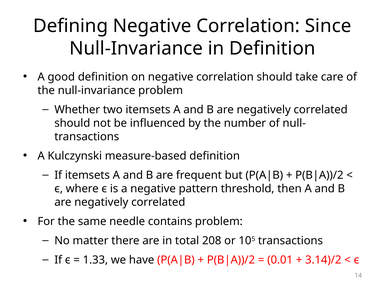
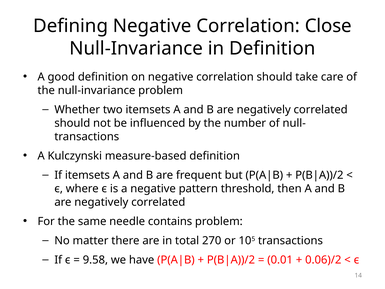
Since: Since -> Close
208: 208 -> 270
1.33: 1.33 -> 9.58
3.14)/2: 3.14)/2 -> 0.06)/2
